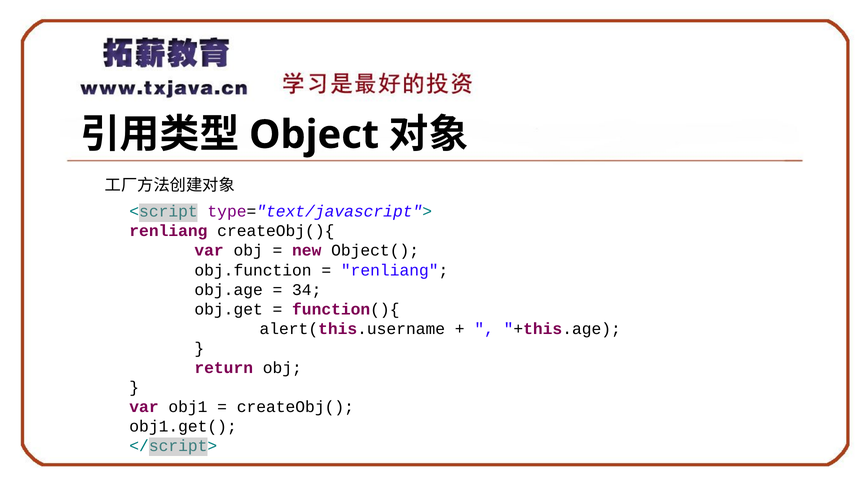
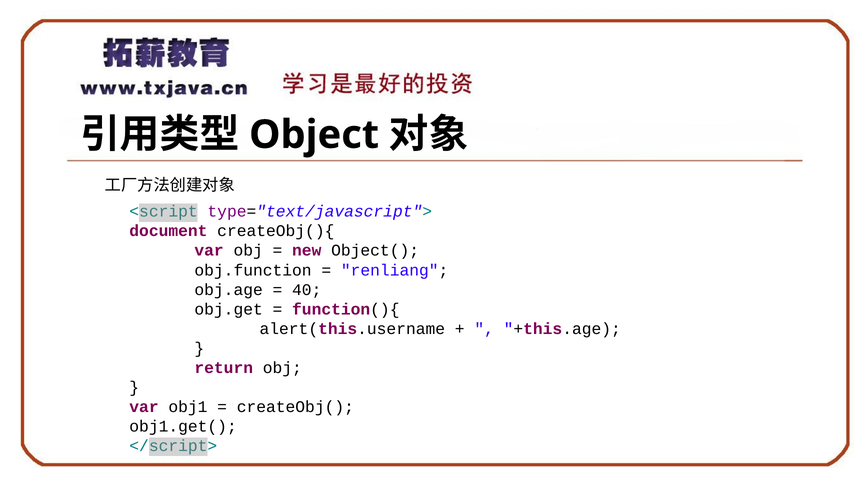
renliang at (168, 231): renliang -> document
34: 34 -> 40
